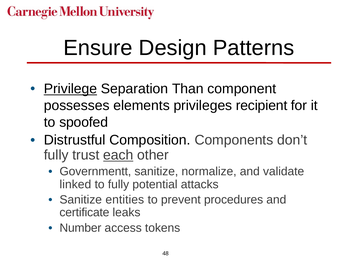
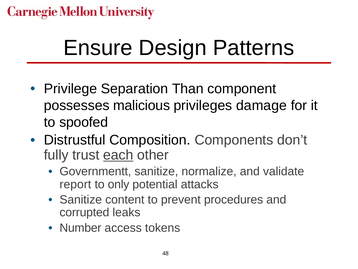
Privilege underline: present -> none
elements: elements -> malicious
recipient: recipient -> damage
linked: linked -> report
to fully: fully -> only
entities: entities -> content
certificate: certificate -> corrupted
